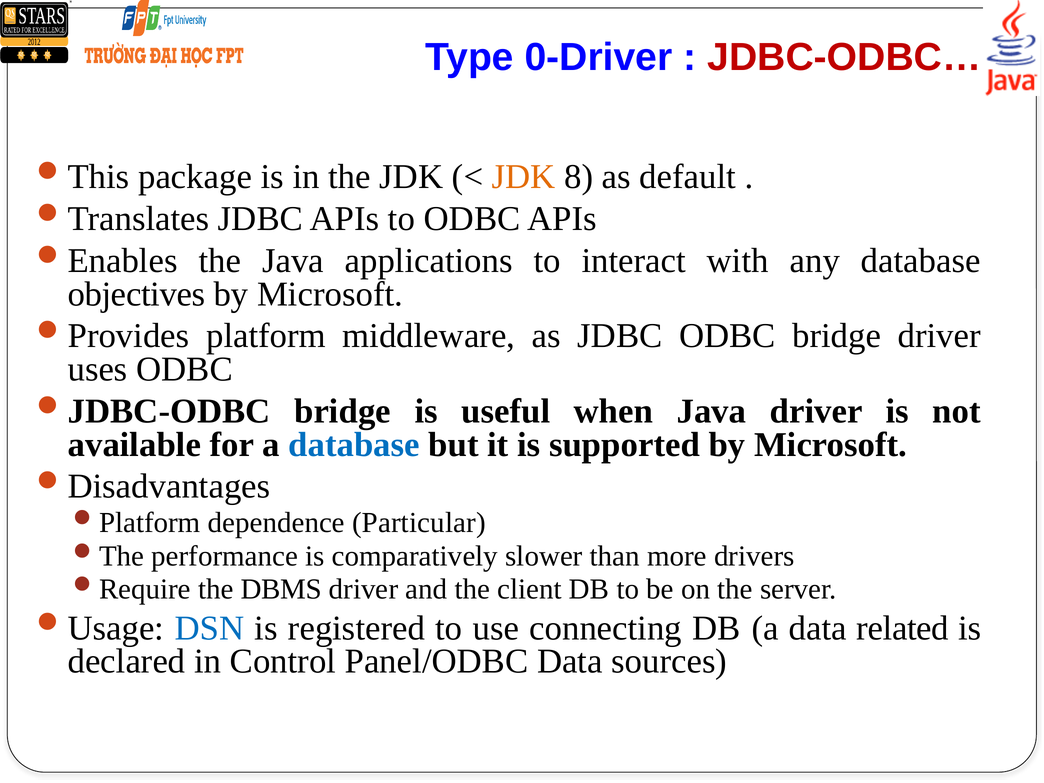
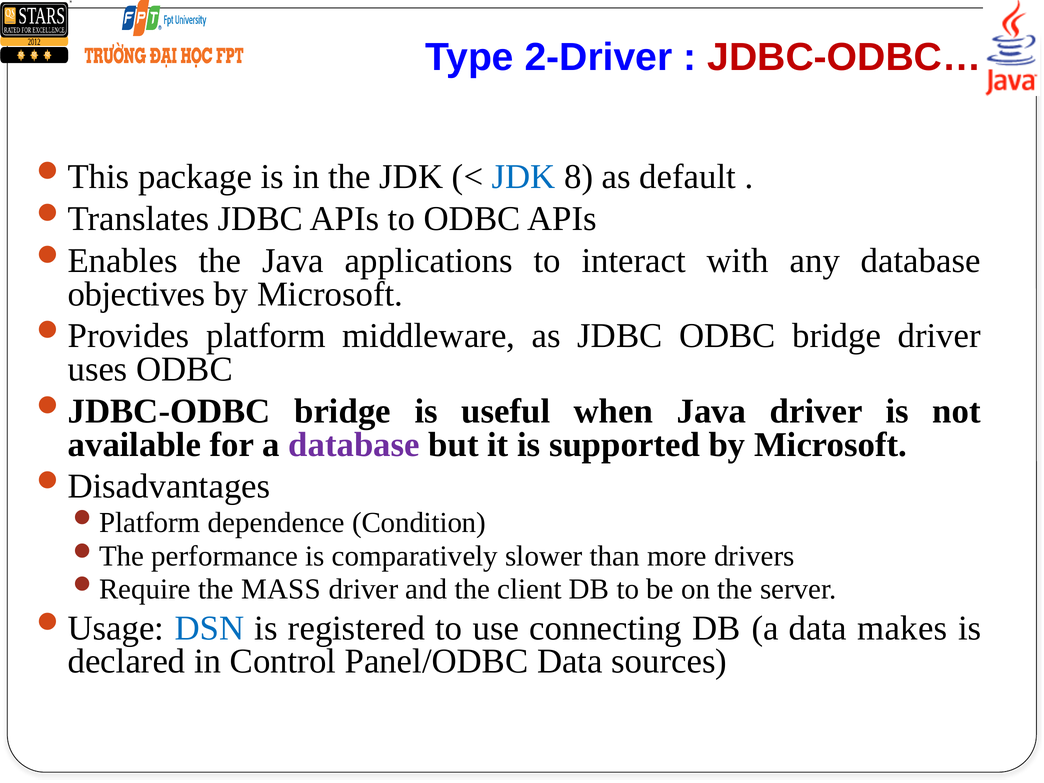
0-Driver: 0-Driver -> 2-Driver
JDK at (524, 177) colour: orange -> blue
database at (354, 445) colour: blue -> purple
Particular: Particular -> Condition
DBMS: DBMS -> MASS
related: related -> makes
